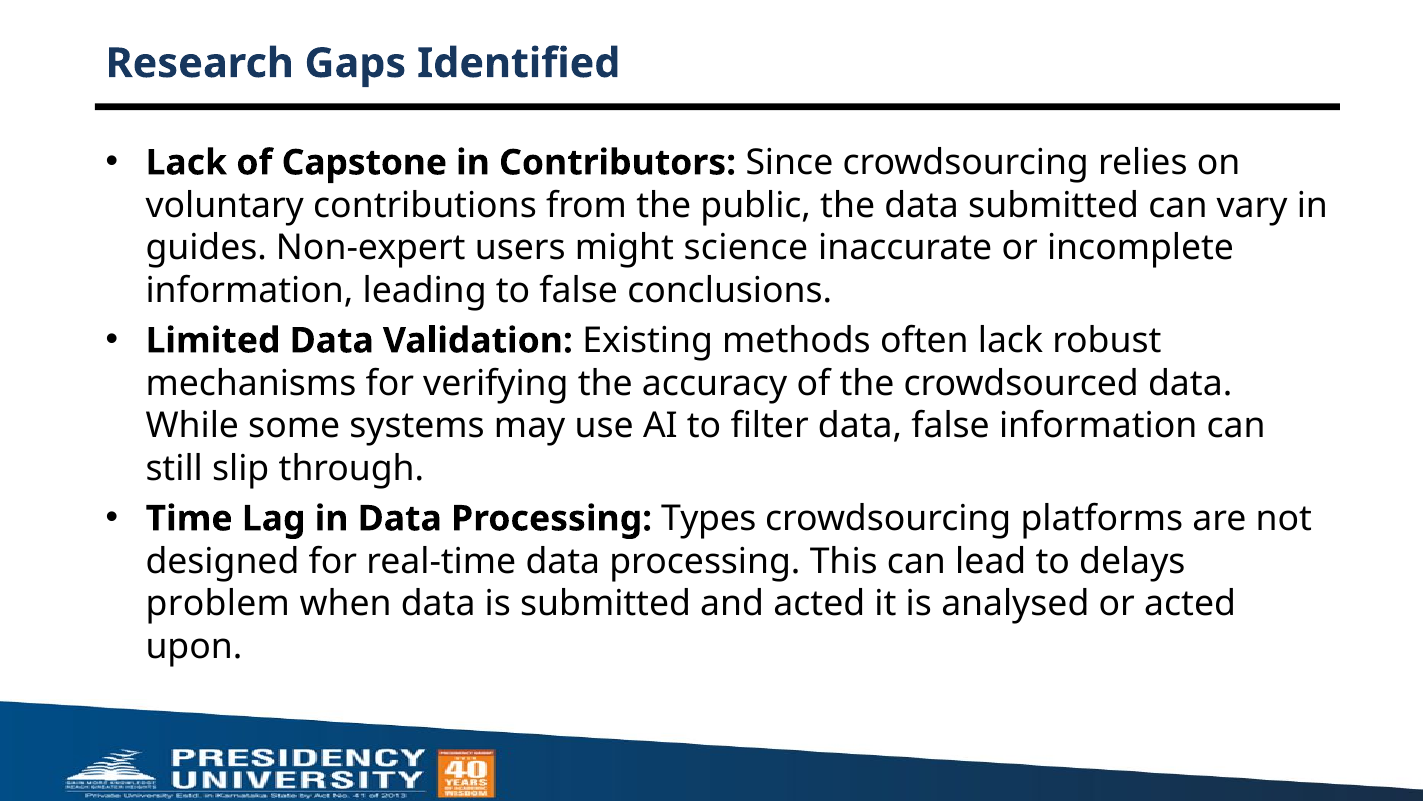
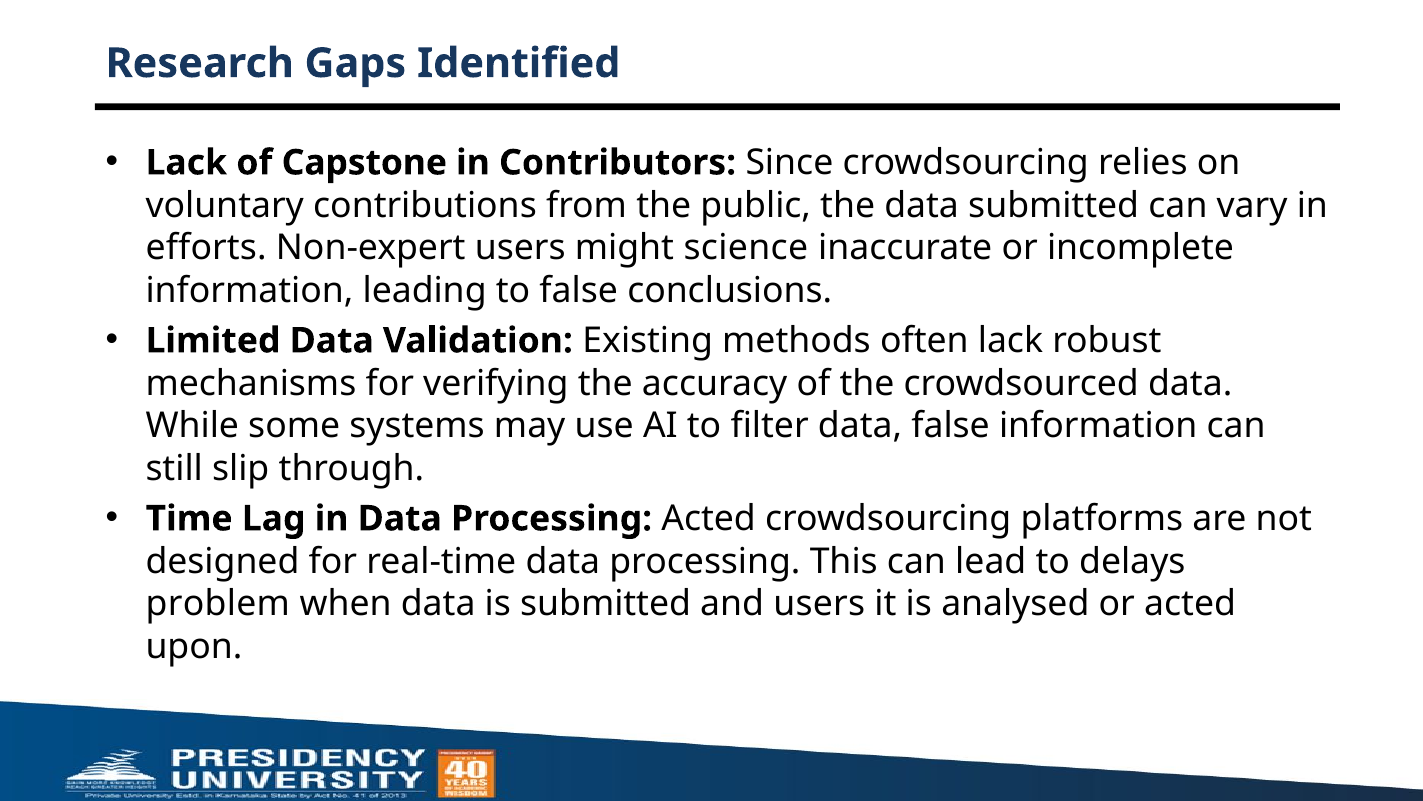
guides: guides -> efforts
Processing Types: Types -> Acted
and acted: acted -> users
